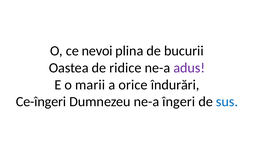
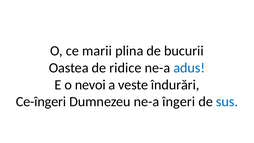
nevoi: nevoi -> marii
adus colour: purple -> blue
marii: marii -> nevoi
orice: orice -> veste
